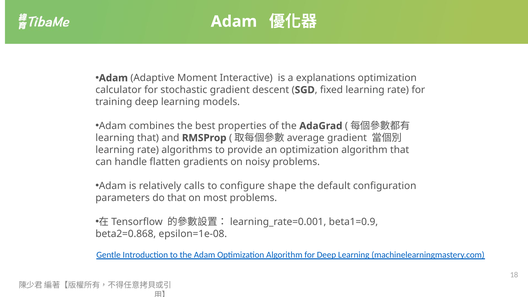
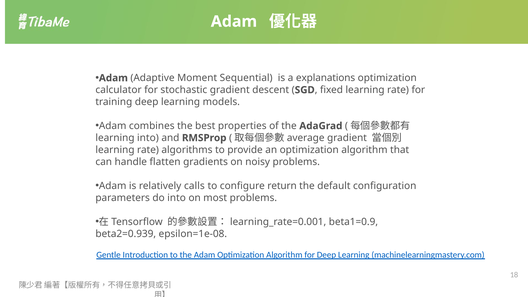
Interactive: Interactive -> Sequential
learning that: that -> into
shape: shape -> return
do that: that -> into
beta2=0.868: beta2=0.868 -> beta2=0.939
